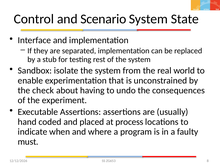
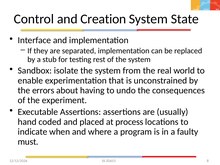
Scenario: Scenario -> Creation
check: check -> errors
